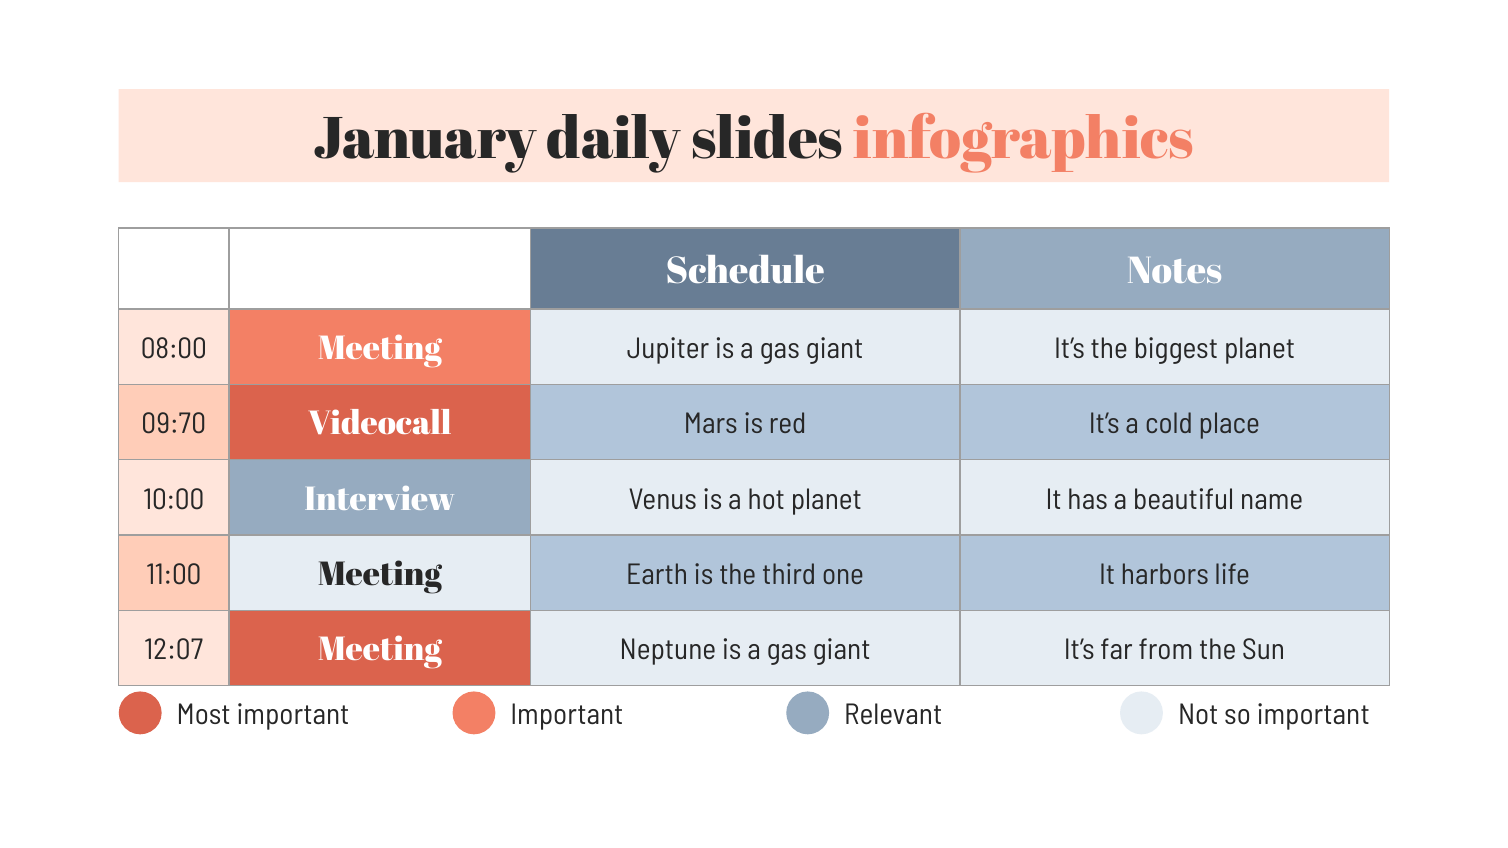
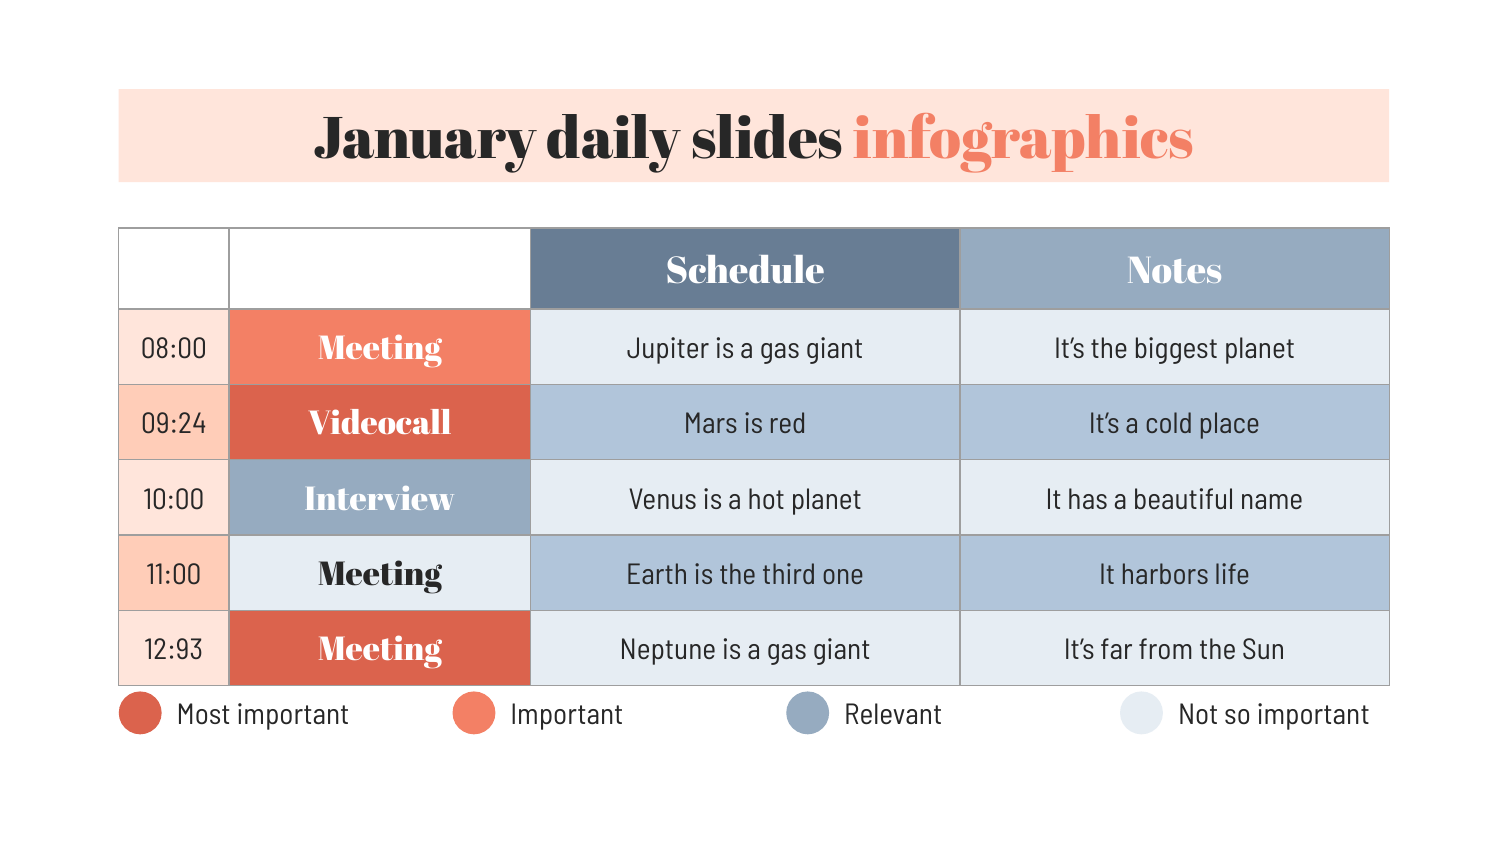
09:70: 09:70 -> 09:24
12:07: 12:07 -> 12:93
